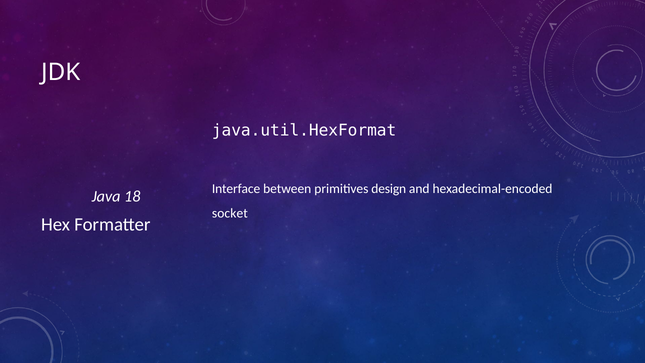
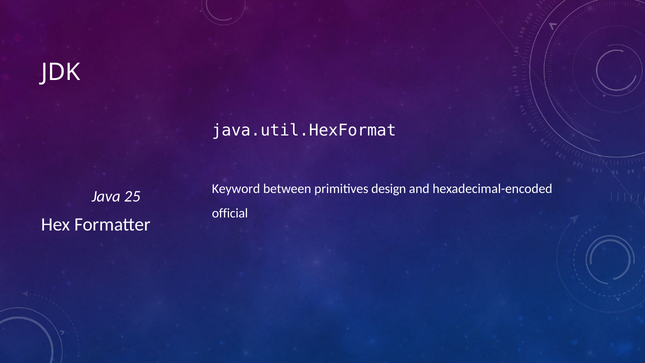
Interface: Interface -> Keyword
18: 18 -> 25
socket: socket -> official
